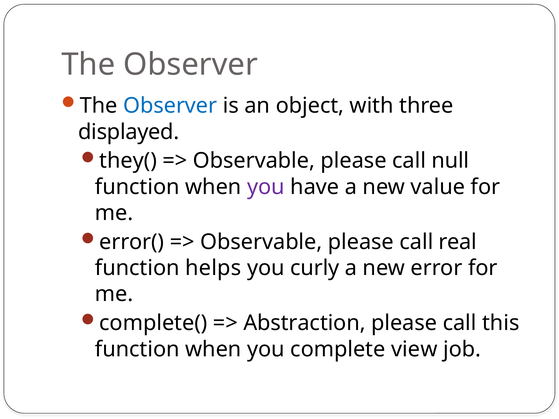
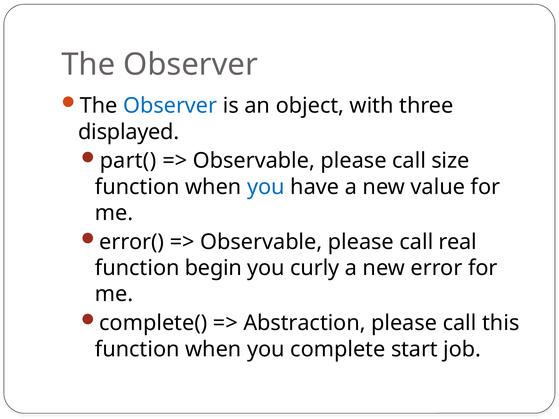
they(: they( -> part(
null: null -> size
you at (266, 187) colour: purple -> blue
helps: helps -> begin
view: view -> start
